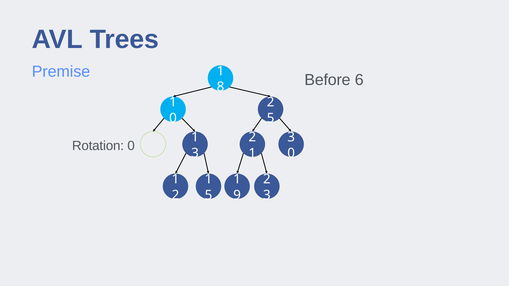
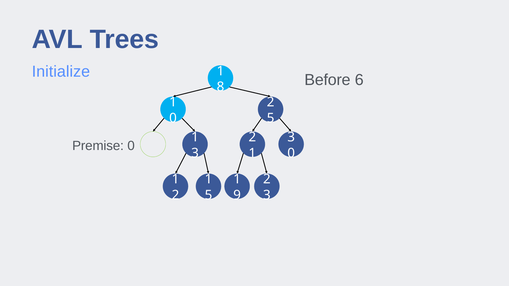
Premise: Premise -> Initialize
Rotation: Rotation -> Premise
